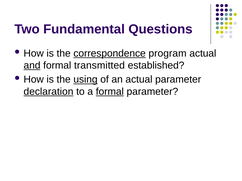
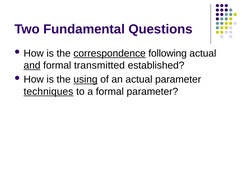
program: program -> following
declaration: declaration -> techniques
formal at (110, 92) underline: present -> none
